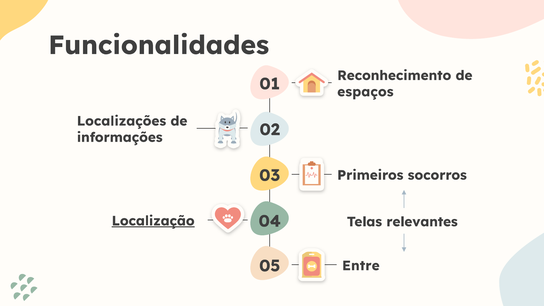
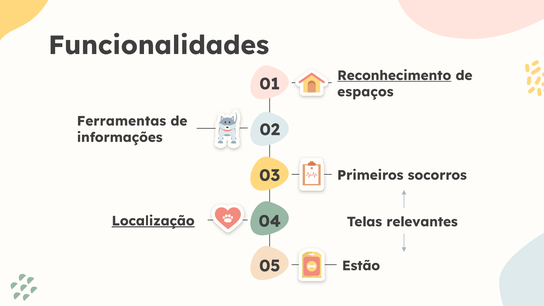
Reconhecimento underline: none -> present
Localizações: Localizações -> Ferramentas
Entre: Entre -> Estão
